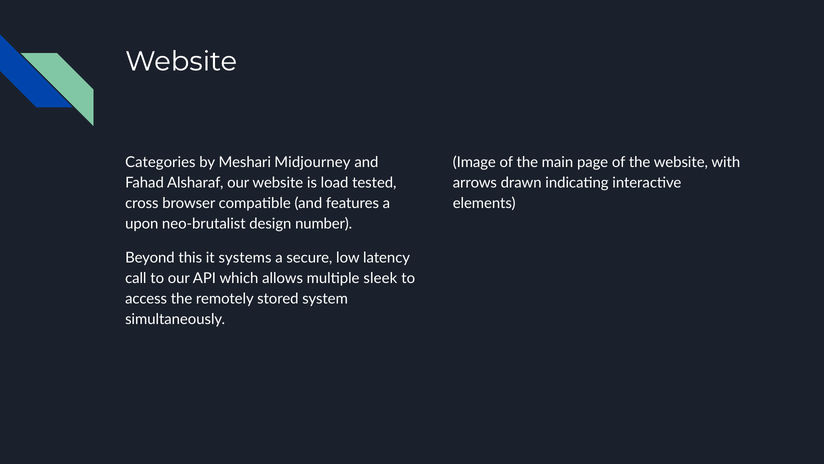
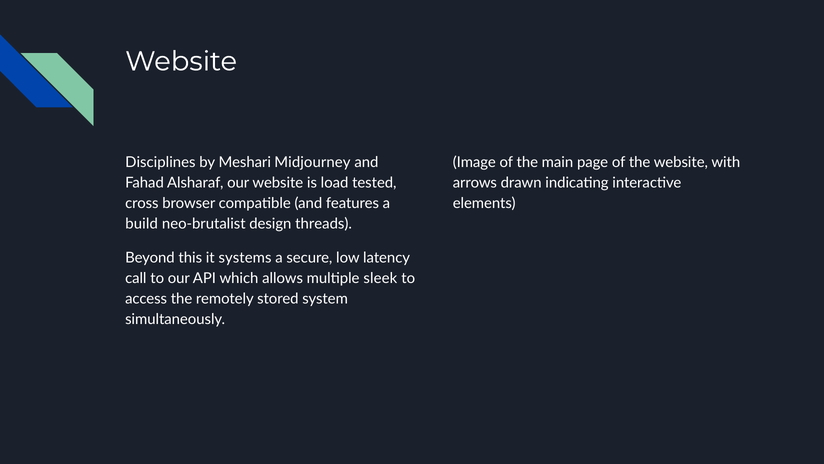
Categories: Categories -> Disciplines
upon: upon -> build
number: number -> threads
